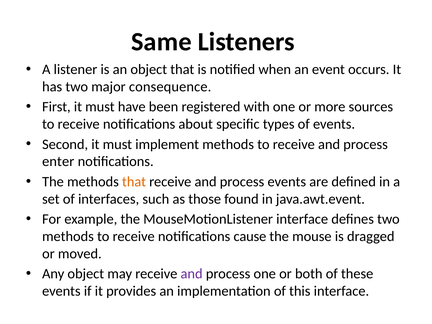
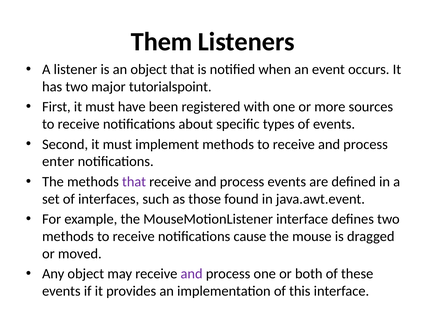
Same: Same -> Them
consequence: consequence -> tutorialspoint
that at (134, 182) colour: orange -> purple
